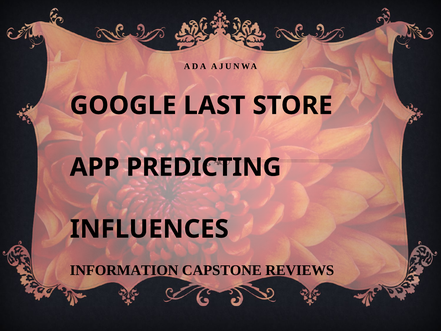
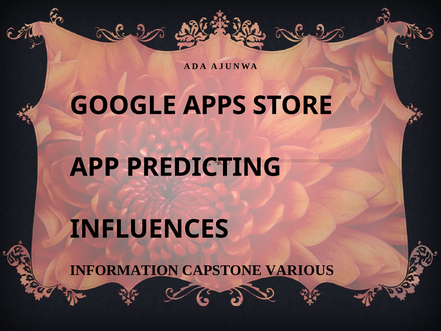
LAST: LAST -> APPS
REVIEWS: REVIEWS -> VARIOUS
